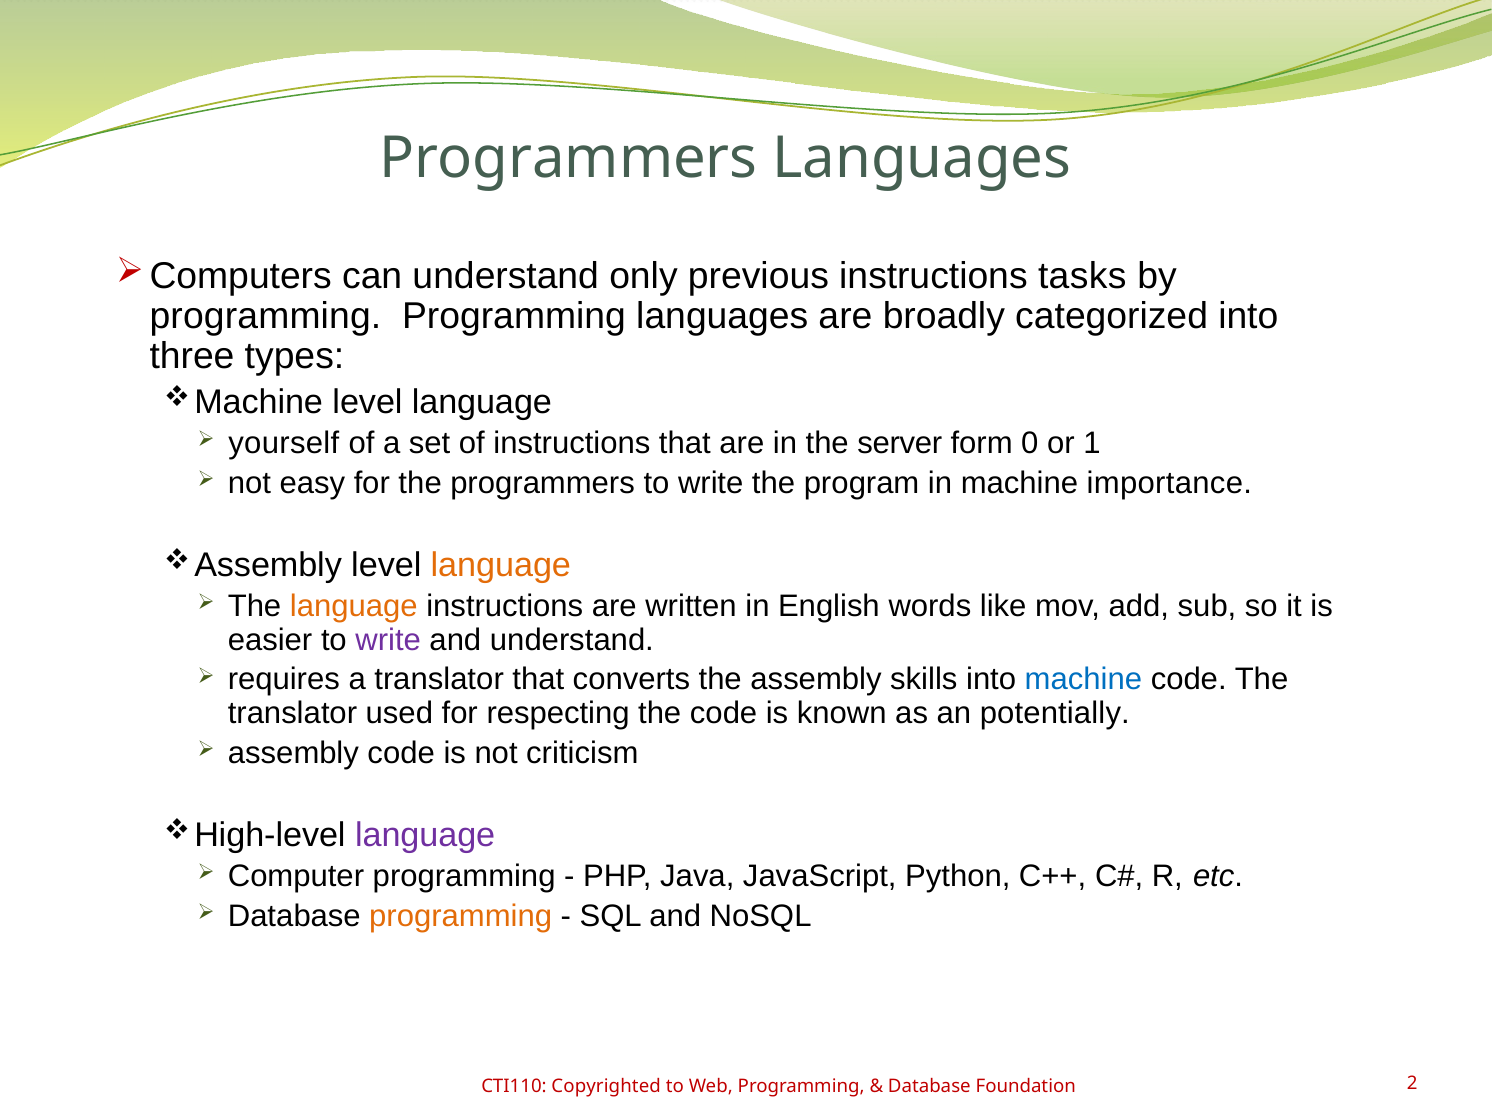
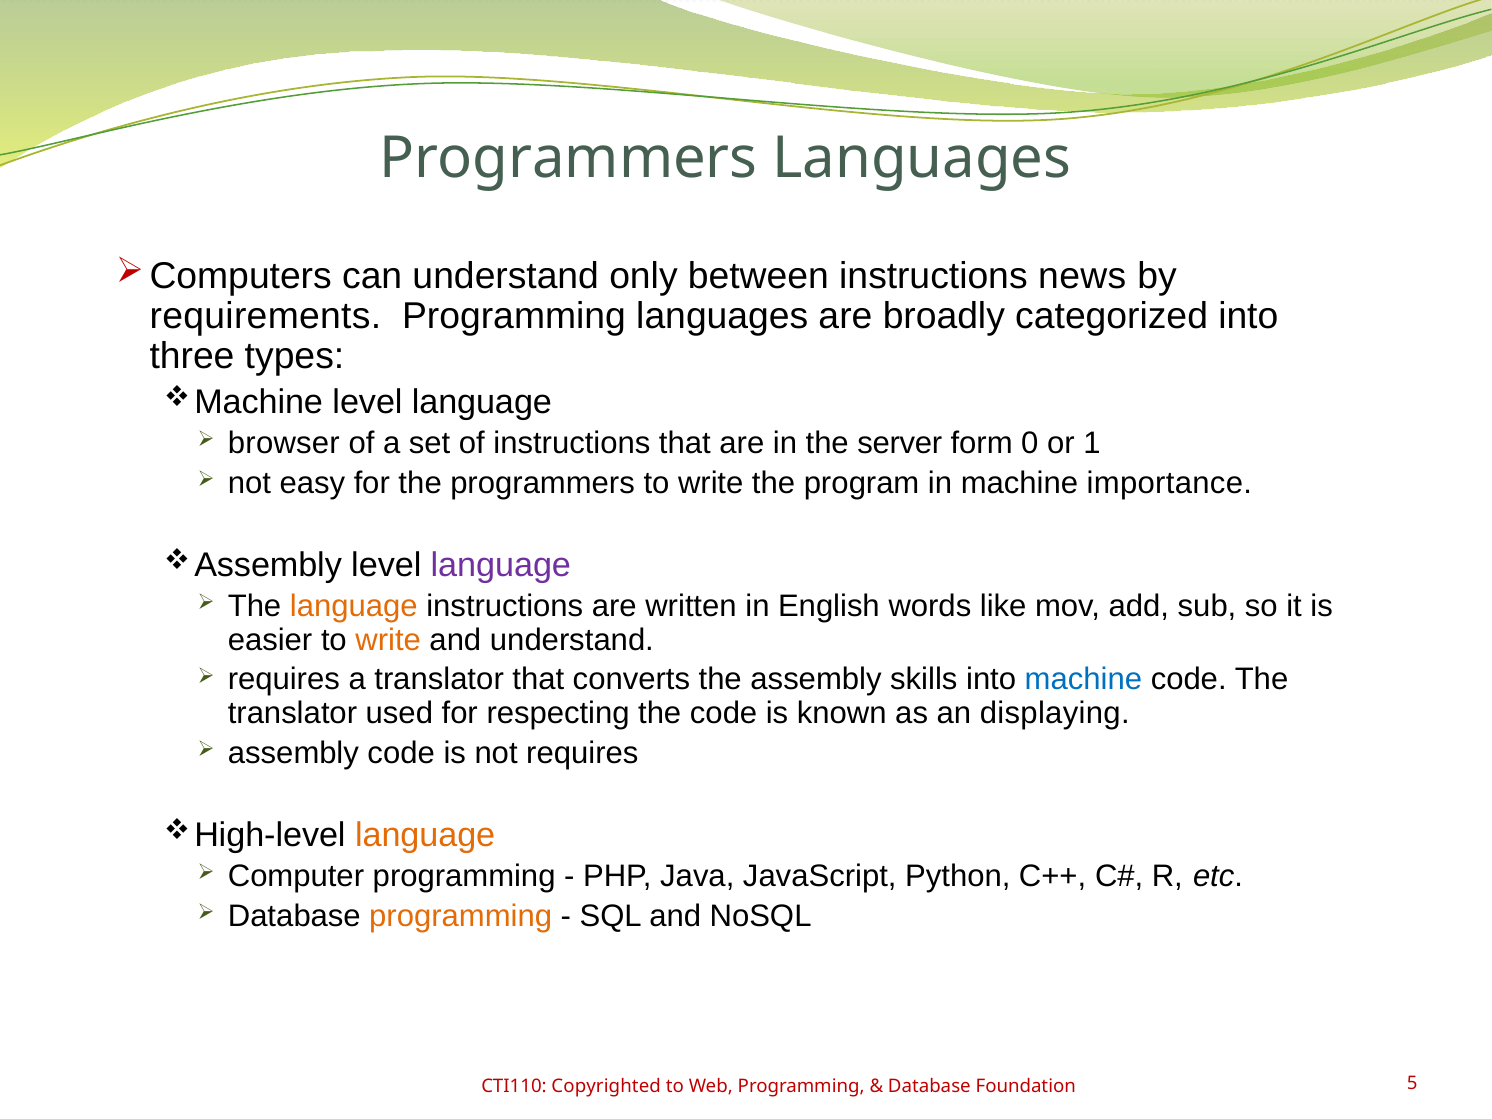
previous: previous -> between
tasks: tasks -> news
programming at (265, 316): programming -> requirements
yourself: yourself -> browser
language at (501, 565) colour: orange -> purple
write at (388, 640) colour: purple -> orange
potentially: potentially -> displaying
not criticism: criticism -> requires
language at (425, 835) colour: purple -> orange
2: 2 -> 5
